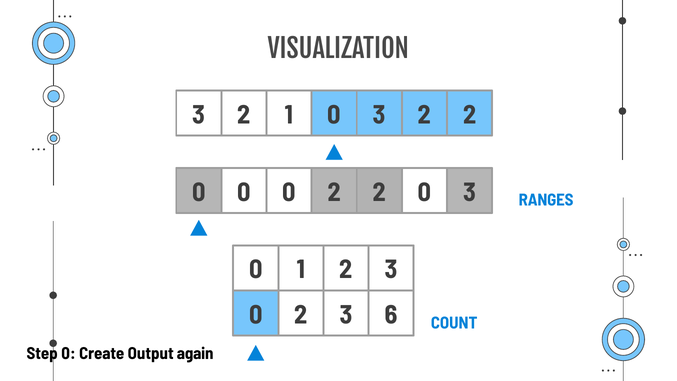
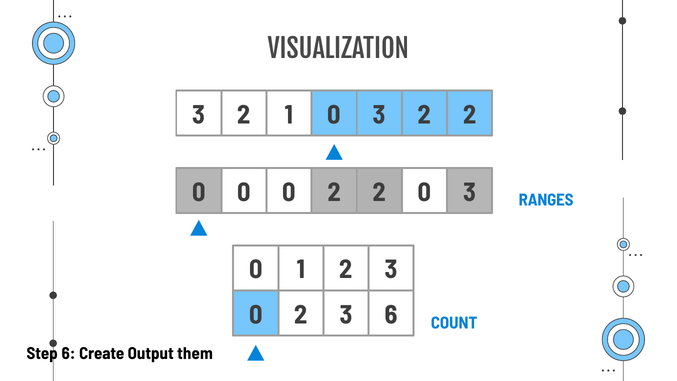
Step 0: 0 -> 6
again: again -> them
